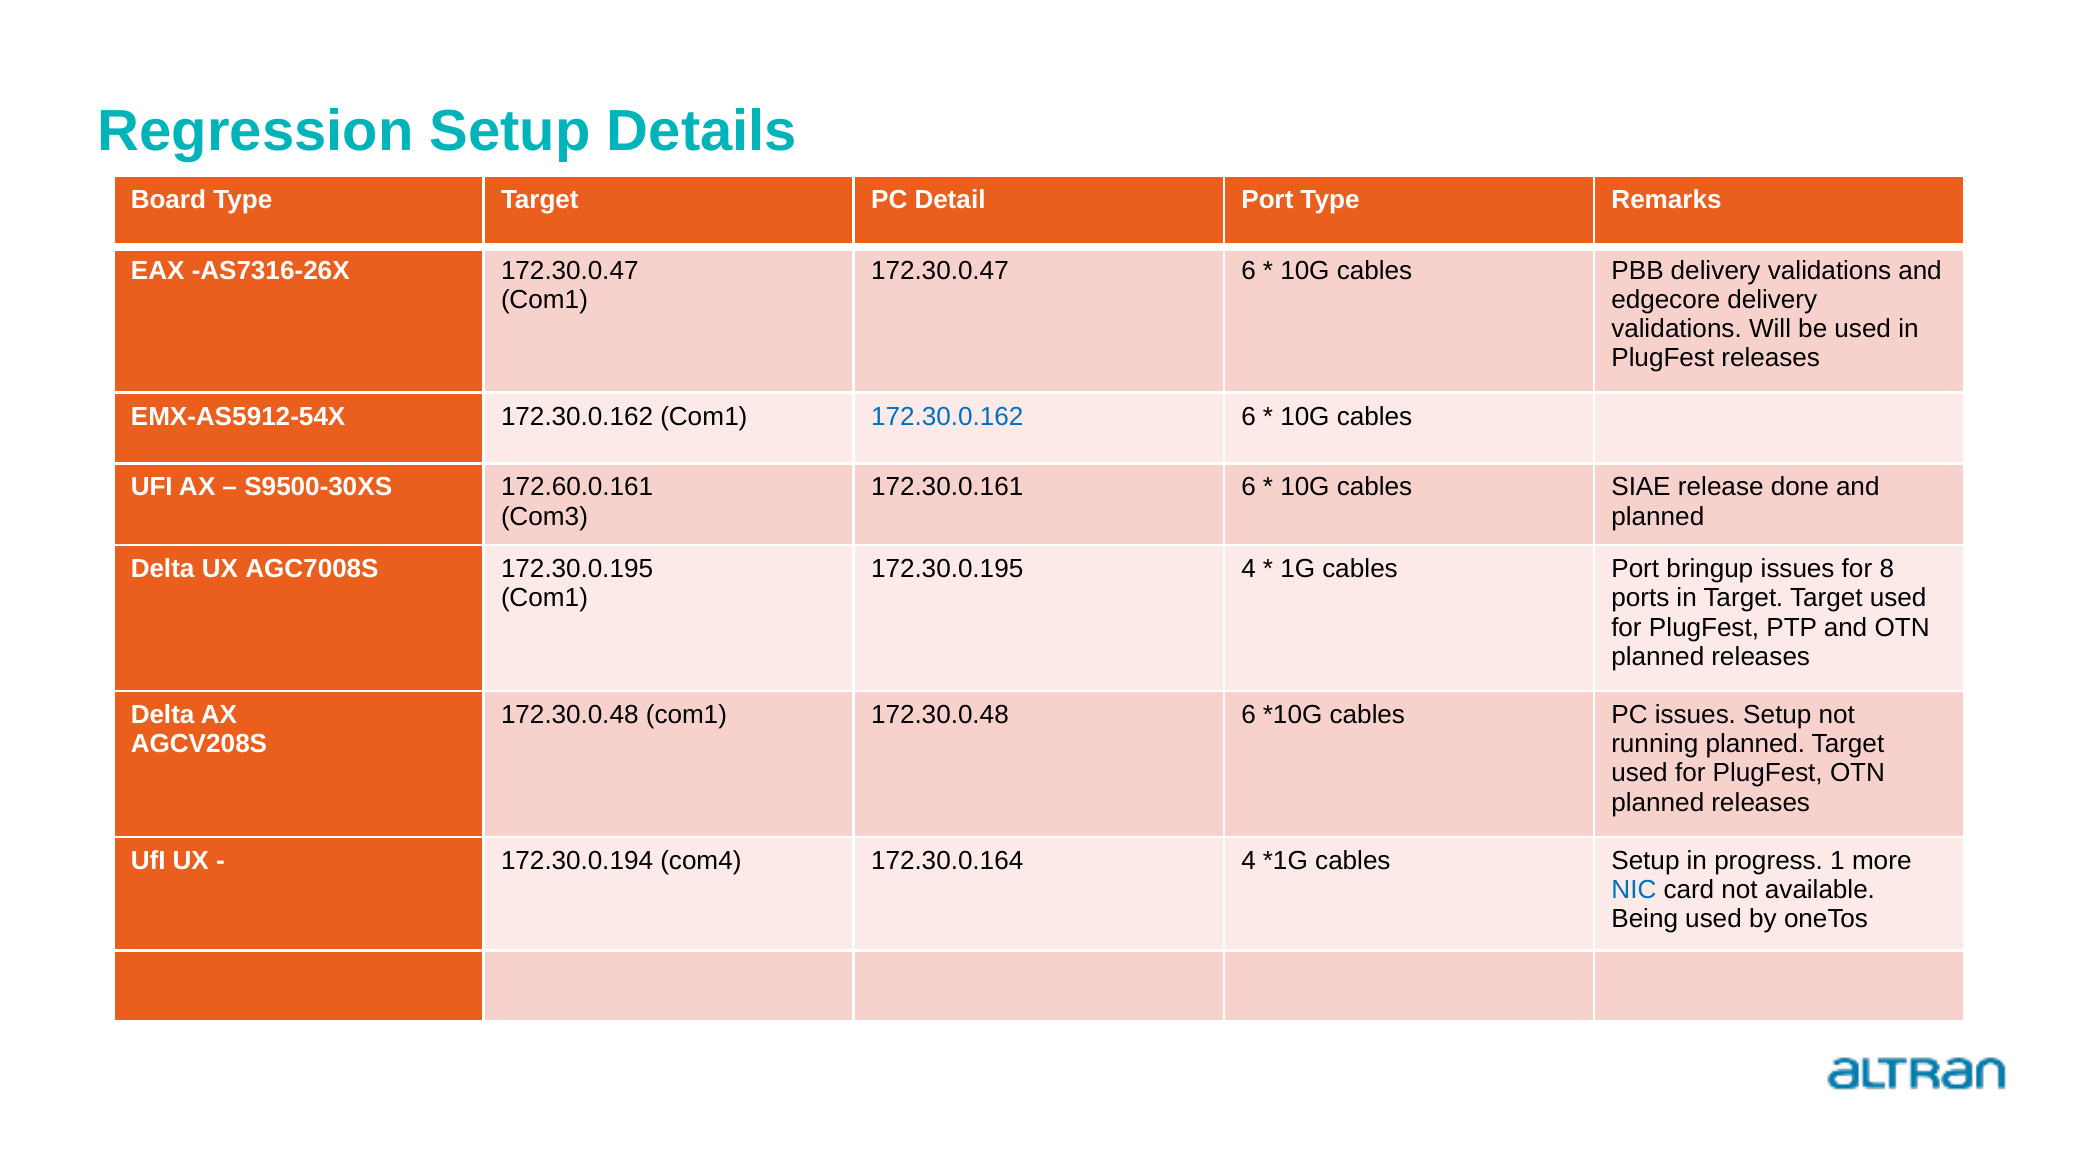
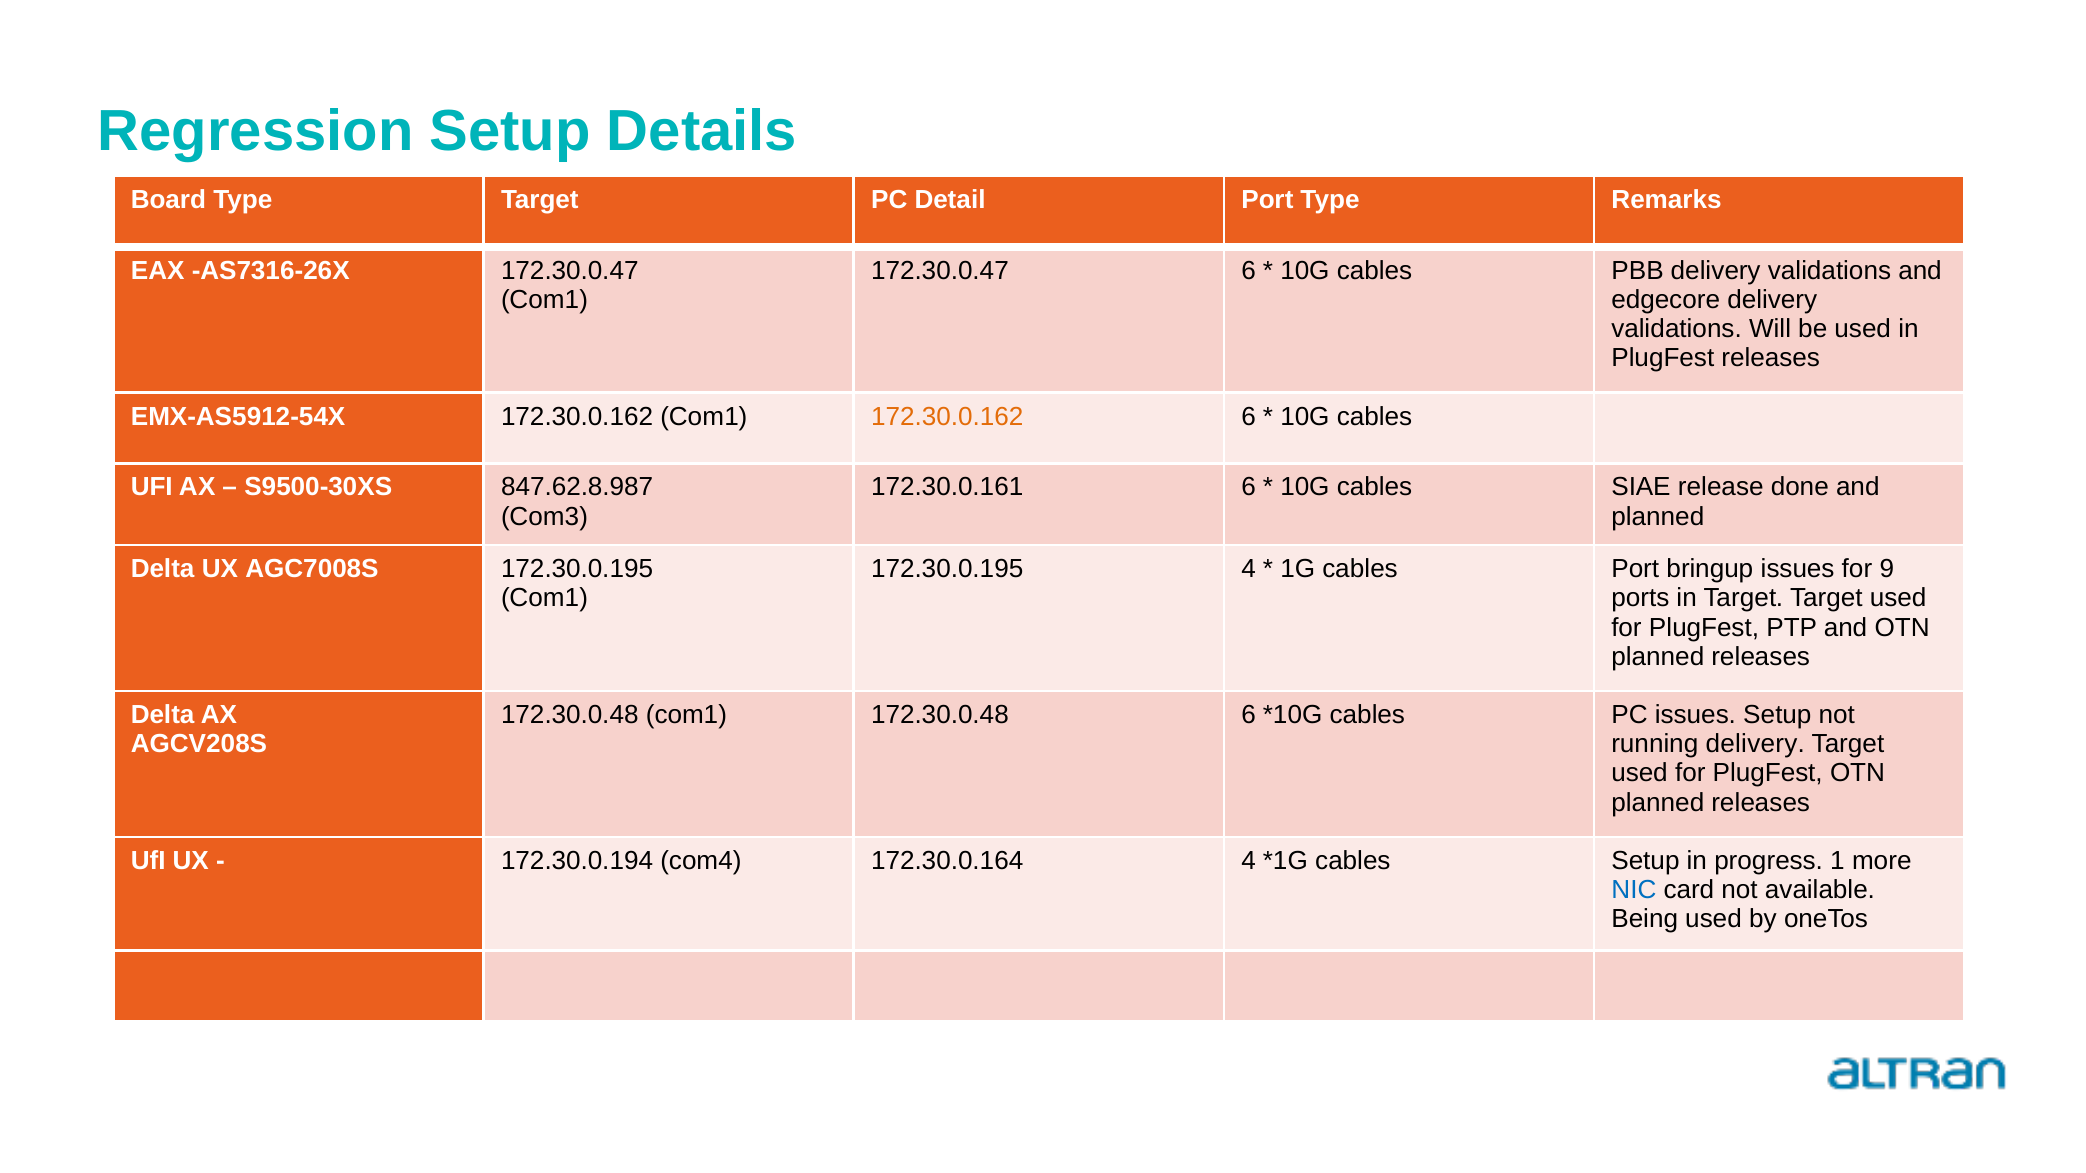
172.30.0.162 at (947, 417) colour: blue -> orange
172.60.0.161: 172.60.0.161 -> 847.62.8.987
8: 8 -> 9
running planned: planned -> delivery
